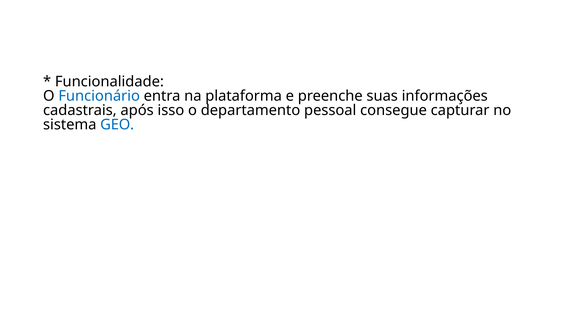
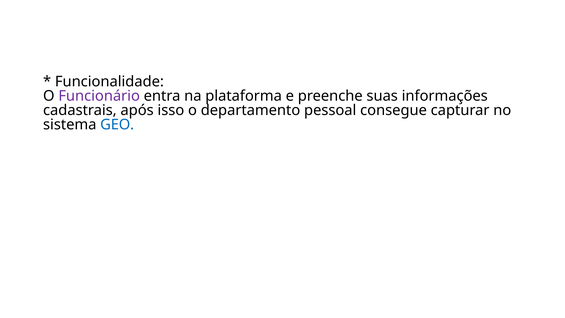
Funcionário colour: blue -> purple
